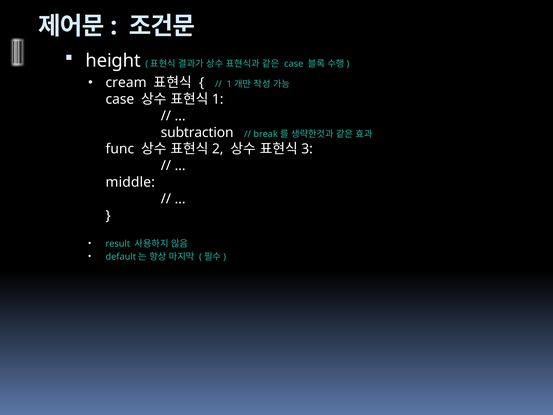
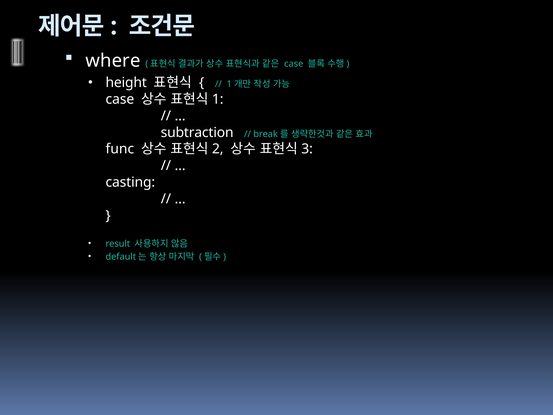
height: height -> where
cream: cream -> height
middle: middle -> casting
